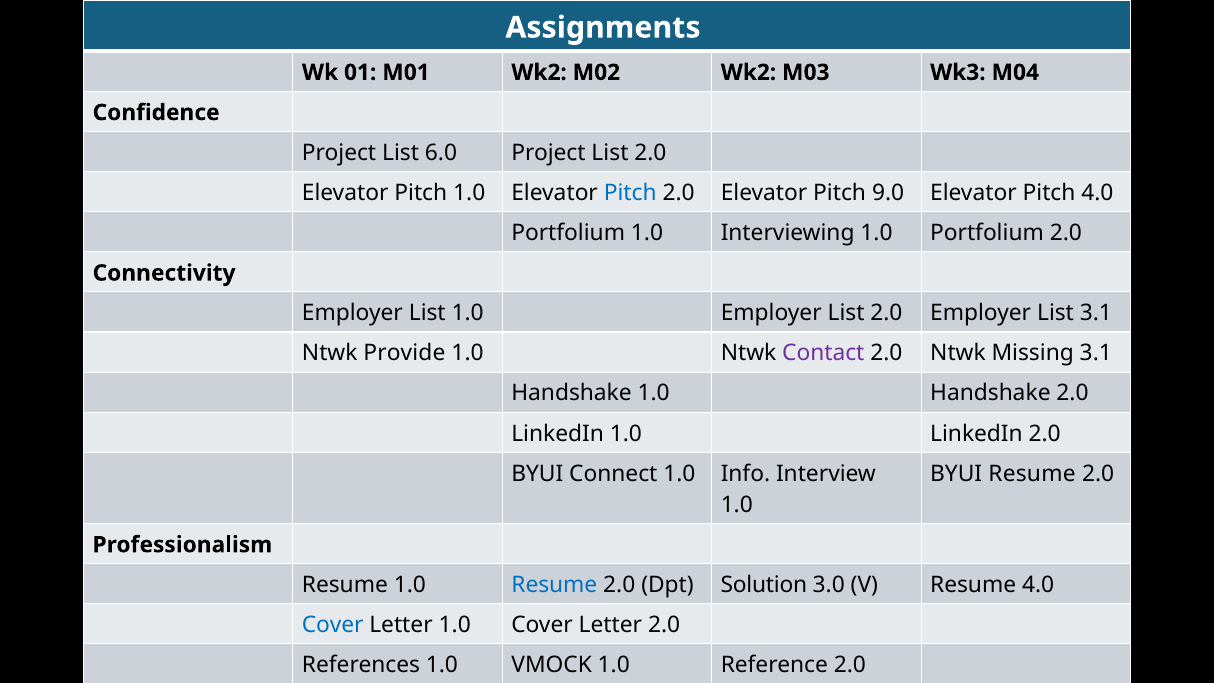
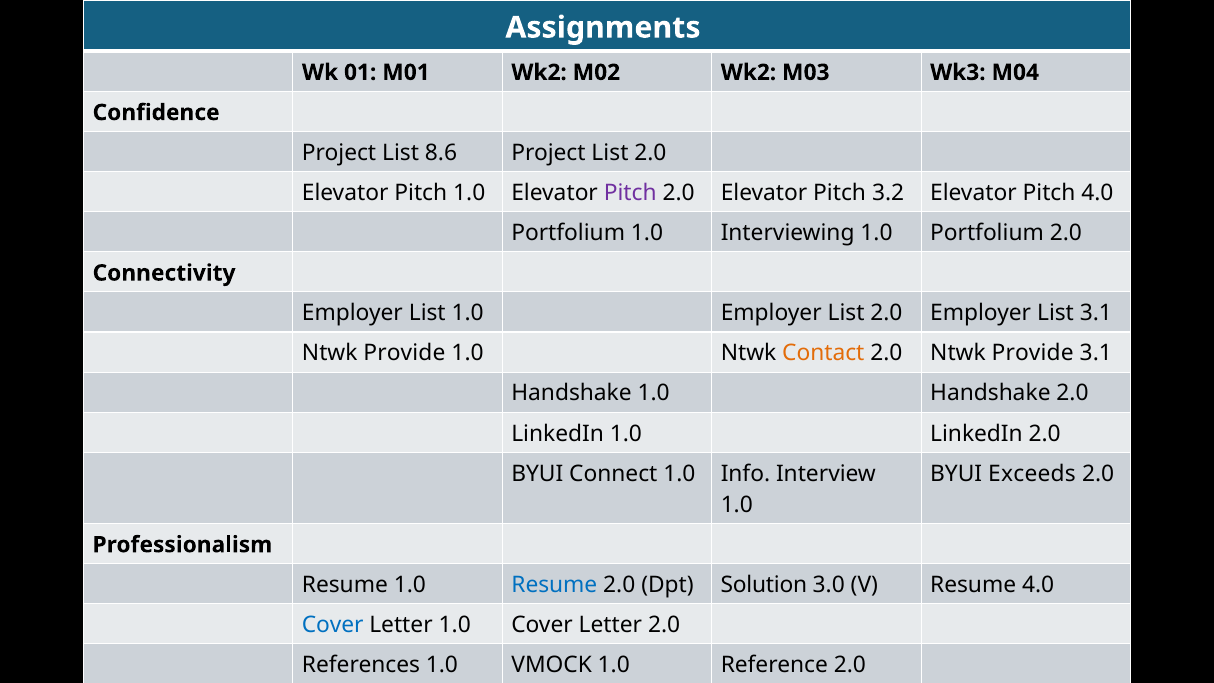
6.0: 6.0 -> 8.6
Pitch at (630, 193) colour: blue -> purple
9.0: 9.0 -> 3.2
Contact colour: purple -> orange
2.0 Ntwk Missing: Missing -> Provide
BYUI Resume: Resume -> Exceeds
